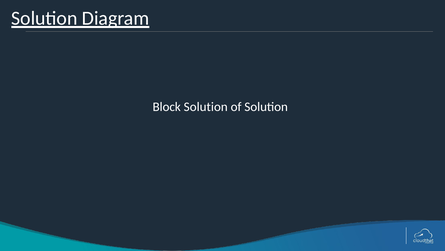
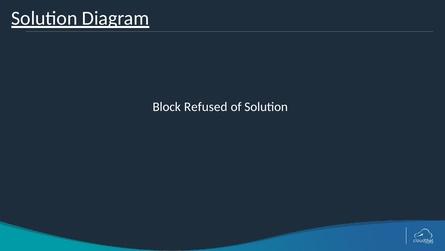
Block Solution: Solution -> Refused
